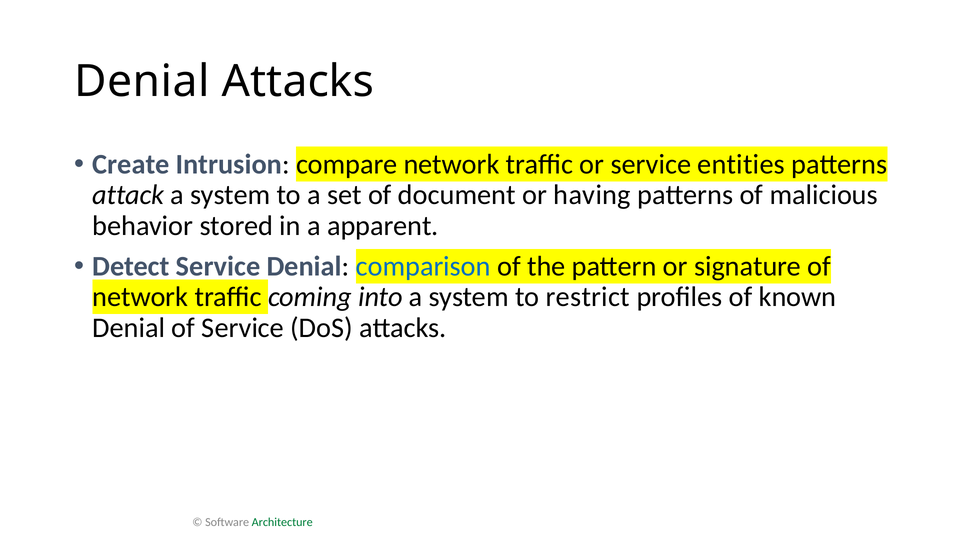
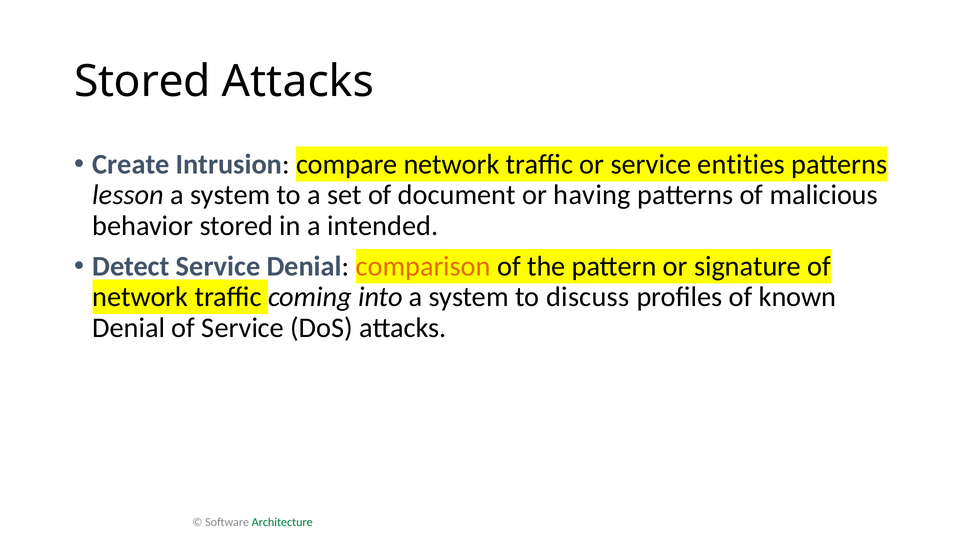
Denial at (142, 82): Denial -> Stored
attack: attack -> lesson
apparent: apparent -> intended
comparison colour: blue -> orange
restrict: restrict -> discuss
